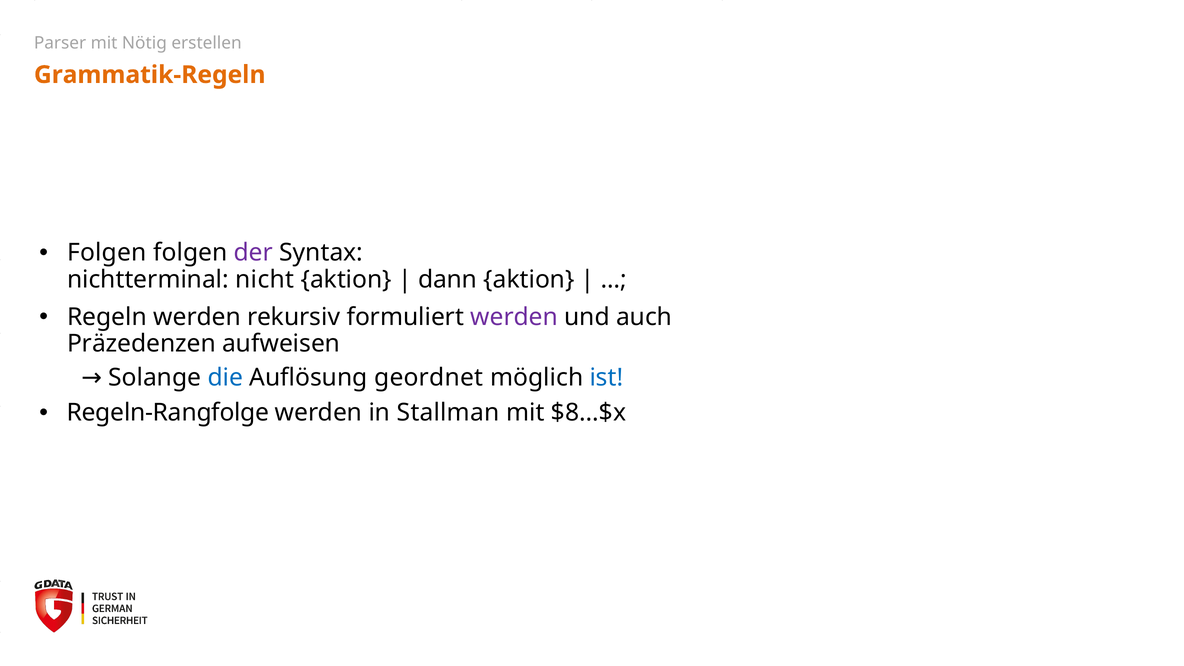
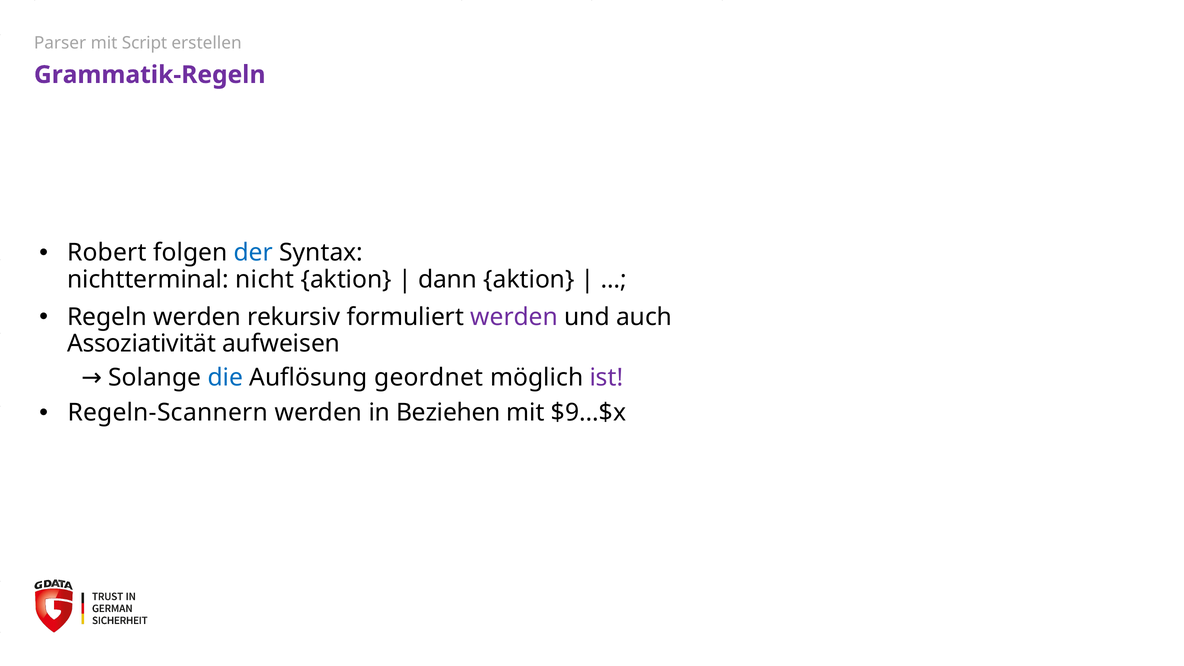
Nötig: Nötig -> Script
Grammatik-Regeln colour: orange -> purple
Folgen at (107, 253): Folgen -> Robert
der colour: purple -> blue
Präzedenzen: Präzedenzen -> Assoziativität
ist colour: blue -> purple
Regeln-Rangfolge: Regeln-Rangfolge -> Regeln-Scannern
Stallman: Stallman -> Beziehen
$8...$x: $8...$x -> $9...$x
